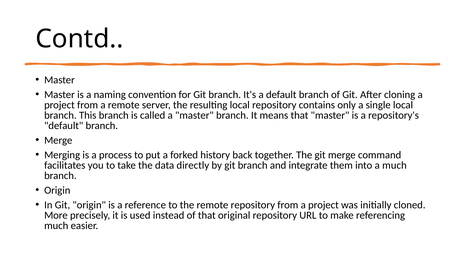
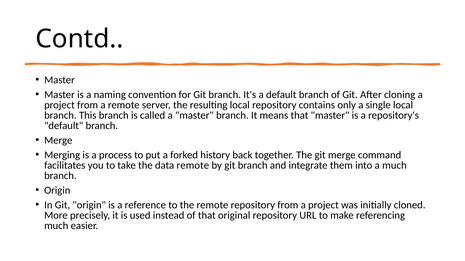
data directly: directly -> remote
